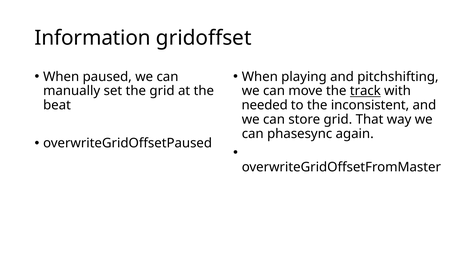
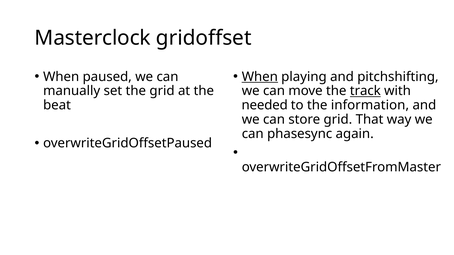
Information: Information -> Masterclock
When at (260, 77) underline: none -> present
inconsistent: inconsistent -> information
